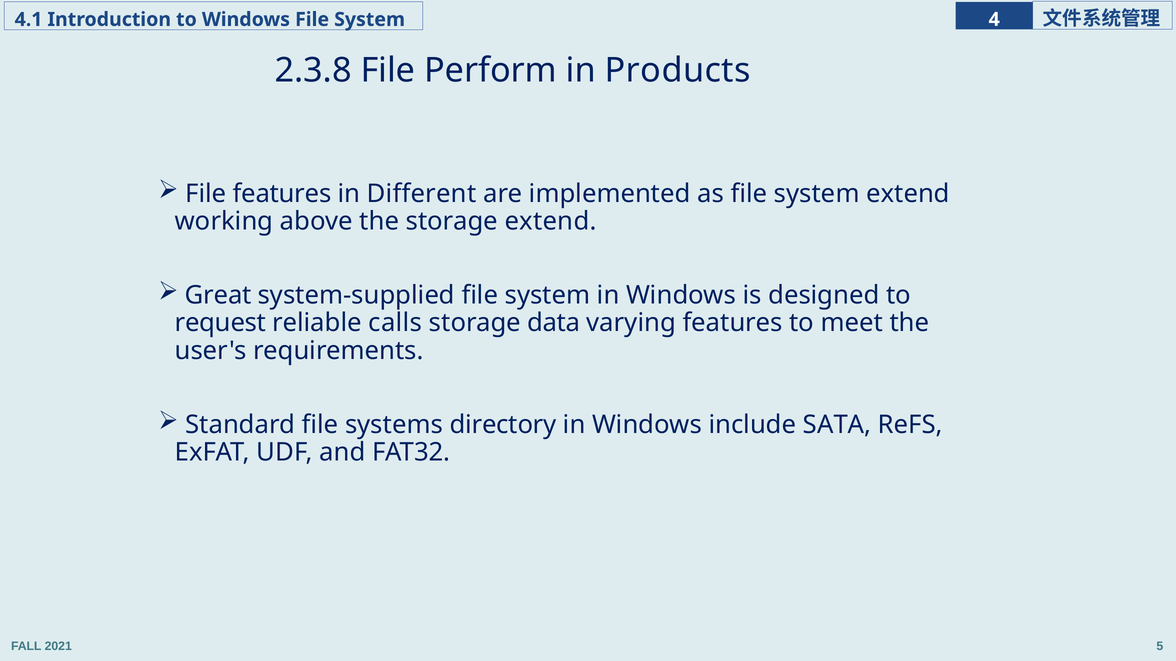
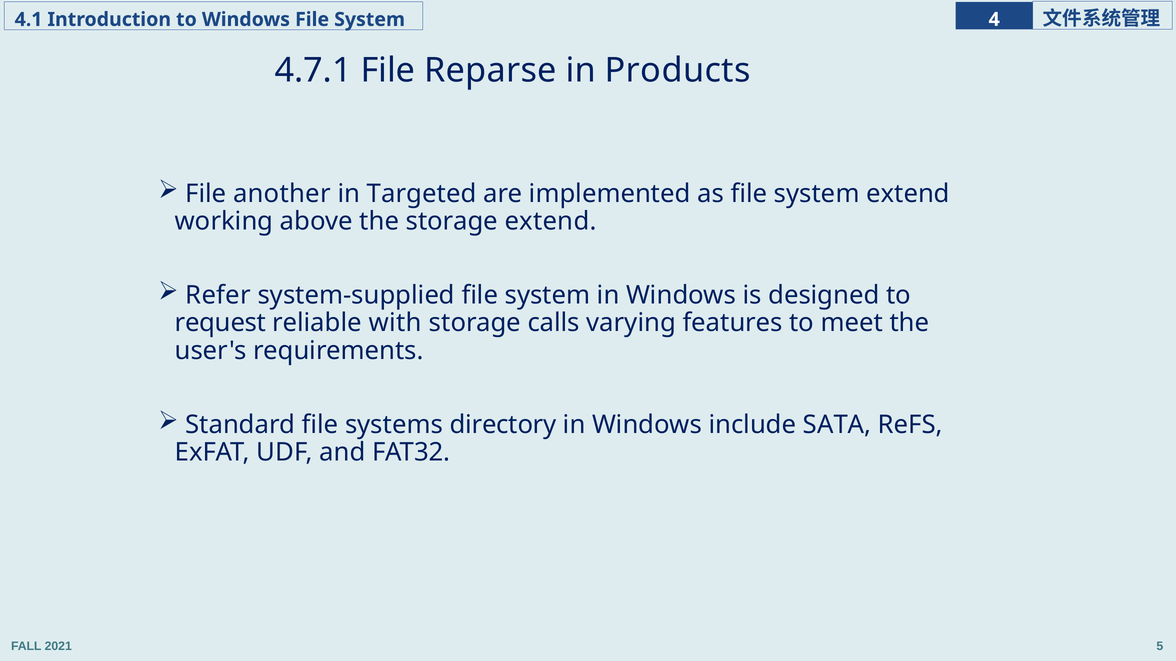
2.3.8: 2.3.8 -> 4.7.1
Perform: Perform -> Reparse
File features: features -> another
Different: Different -> Targeted
Great: Great -> Refer
calls: calls -> with
data: data -> calls
